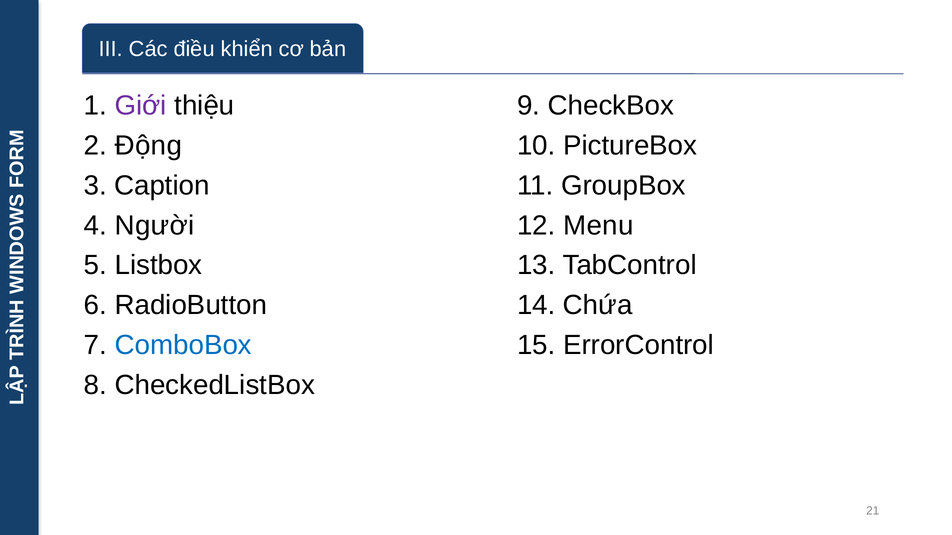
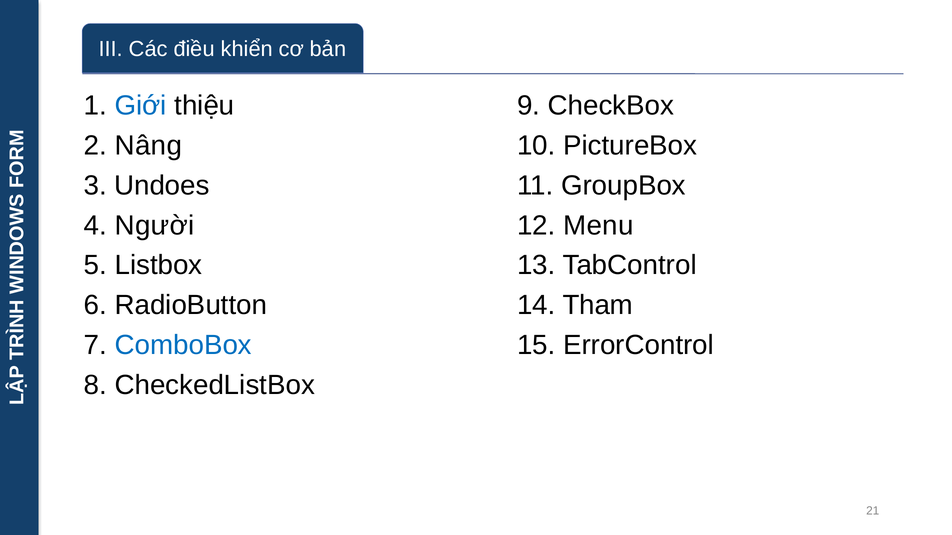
Giới colour: purple -> blue
Động: Động -> Nâng
Caption: Caption -> Undoes
Chứa: Chứa -> Tham
